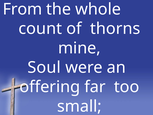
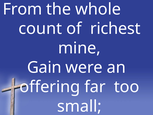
thorns: thorns -> richest
Soul: Soul -> Gain
